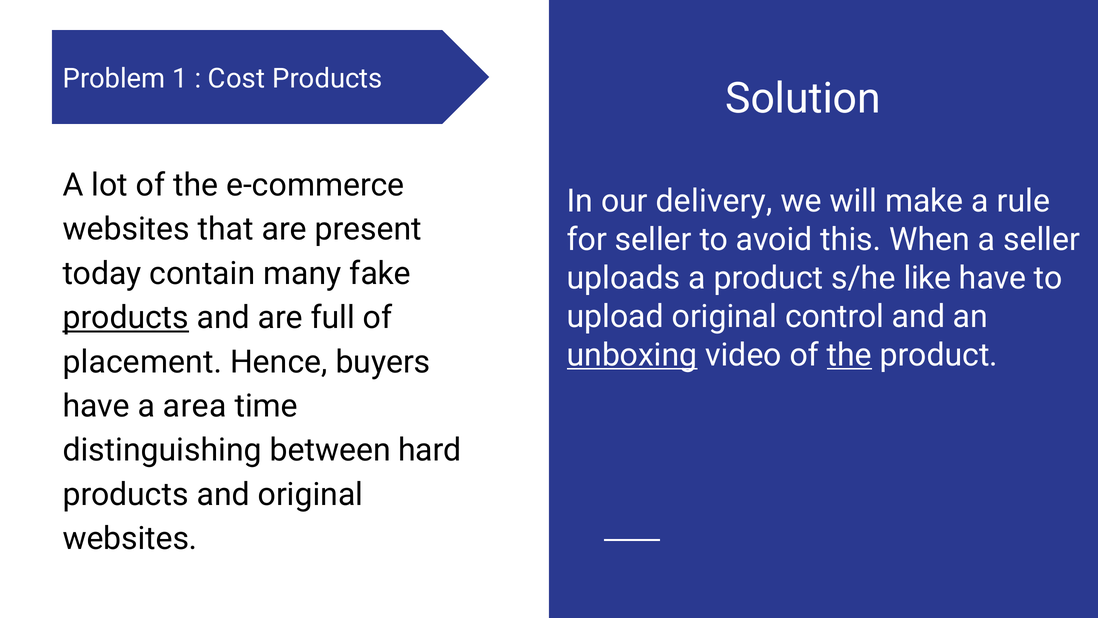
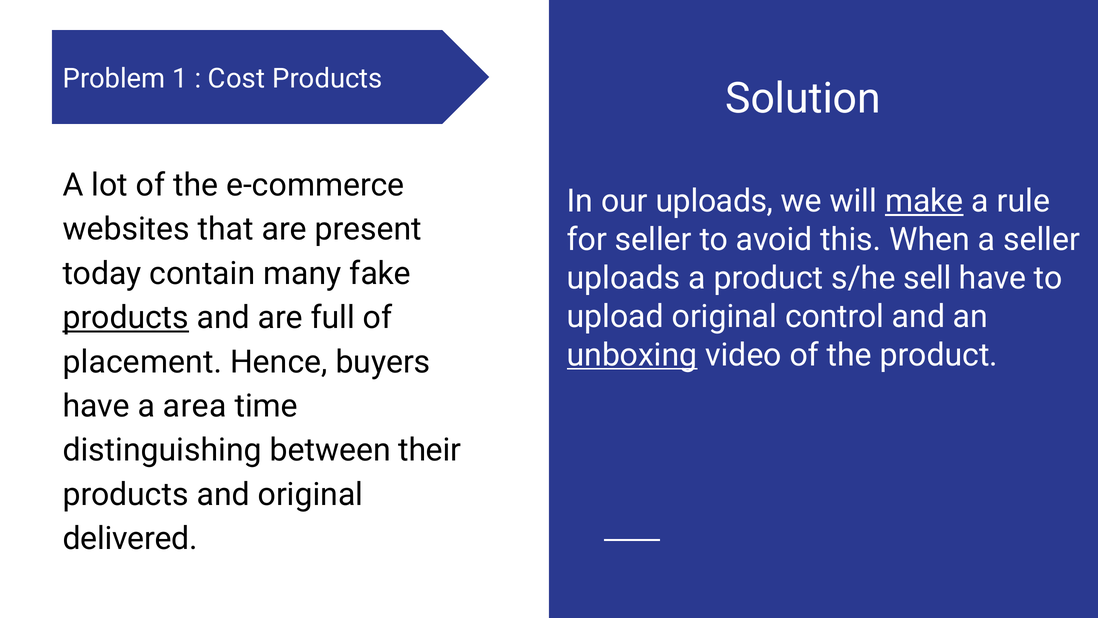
our delivery: delivery -> uploads
make underline: none -> present
like: like -> sell
the at (849, 355) underline: present -> none
hard: hard -> their
websites at (130, 538): websites -> delivered
